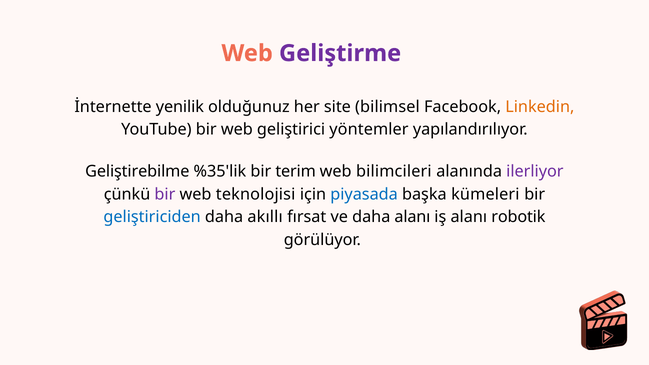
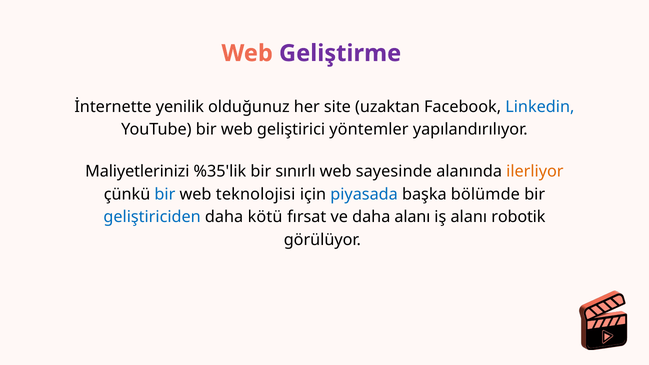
bilimsel: bilimsel -> uzaktan
Linkedin colour: orange -> blue
Geliştirebilme: Geliştirebilme -> Maliyetlerinizi
terim: terim -> sınırlı
bilimcileri: bilimcileri -> sayesinde
ilerliyor colour: purple -> orange
bir at (165, 194) colour: purple -> blue
kümeleri: kümeleri -> bölümde
akıllı: akıllı -> kötü
